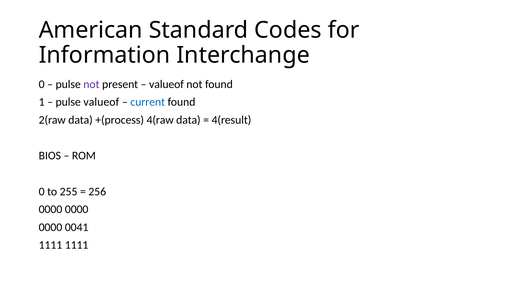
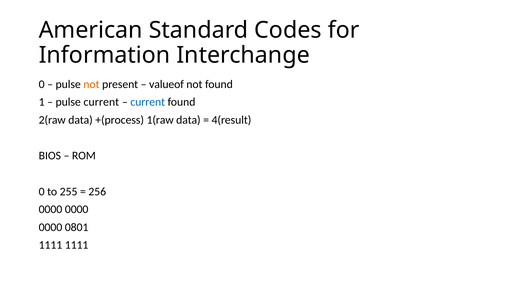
not at (91, 84) colour: purple -> orange
pulse valueof: valueof -> current
4(raw: 4(raw -> 1(raw
0041: 0041 -> 0801
